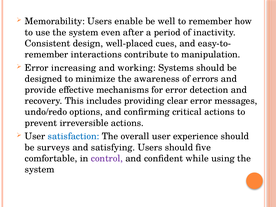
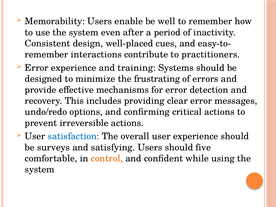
manipulation: manipulation -> practitioners
Error increasing: increasing -> experience
working: working -> training
awareness: awareness -> frustrating
control colour: purple -> orange
